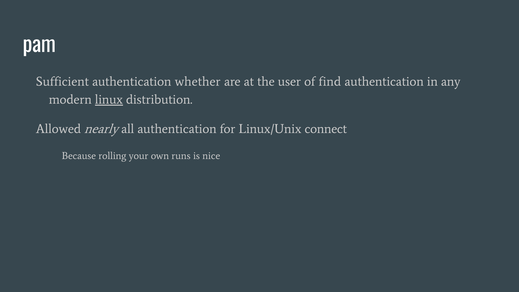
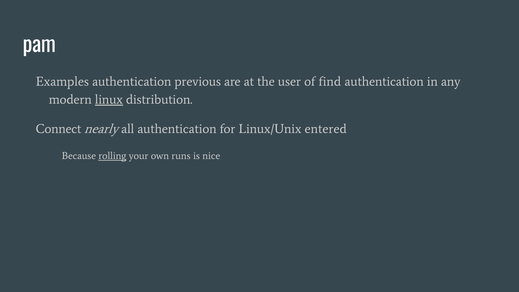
Sufficient: Sufficient -> Examples
whether: whether -> previous
Allowed: Allowed -> Connect
connect: connect -> entered
rolling underline: none -> present
